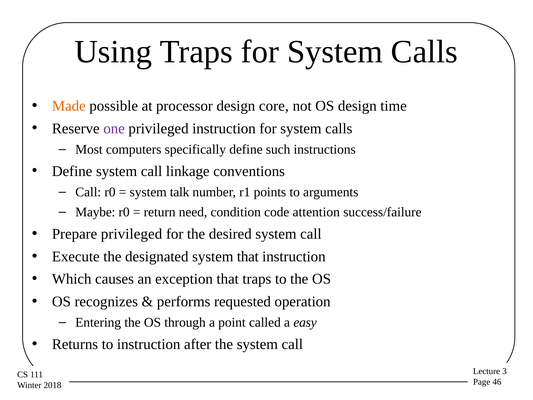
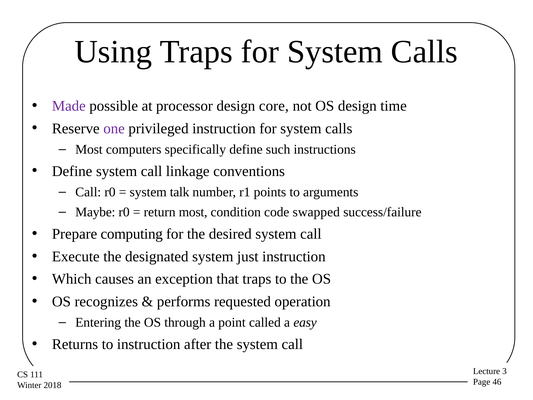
Made colour: orange -> purple
return need: need -> most
attention: attention -> swapped
Prepare privileged: privileged -> computing
system that: that -> just
